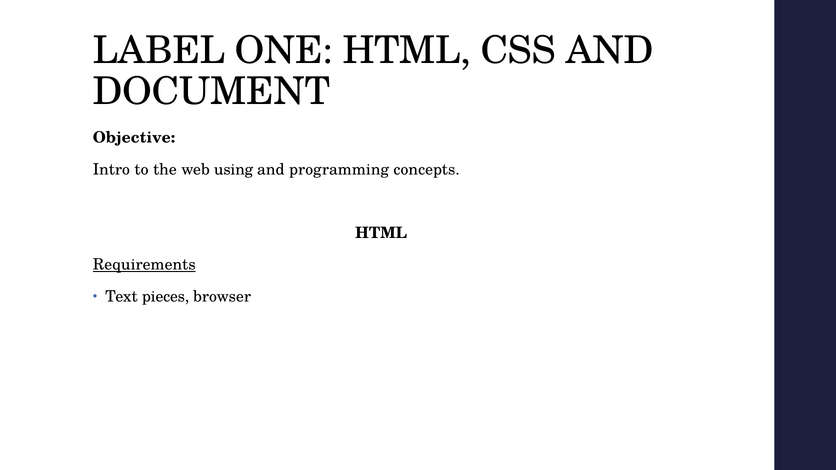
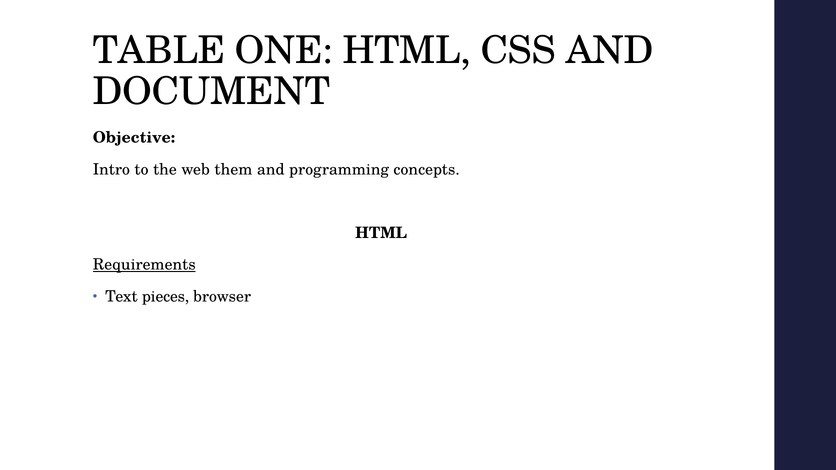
LABEL: LABEL -> TABLE
using: using -> them
